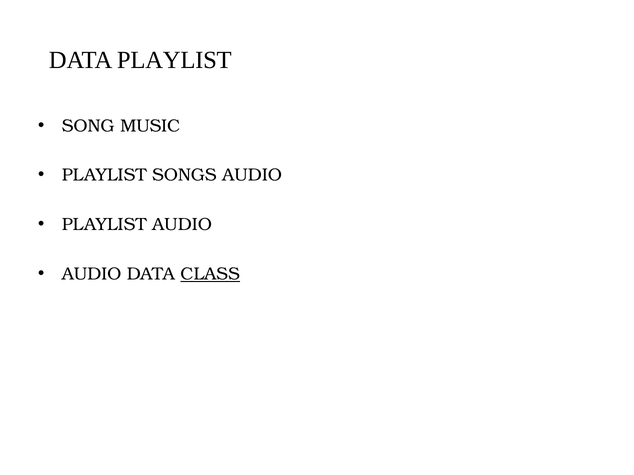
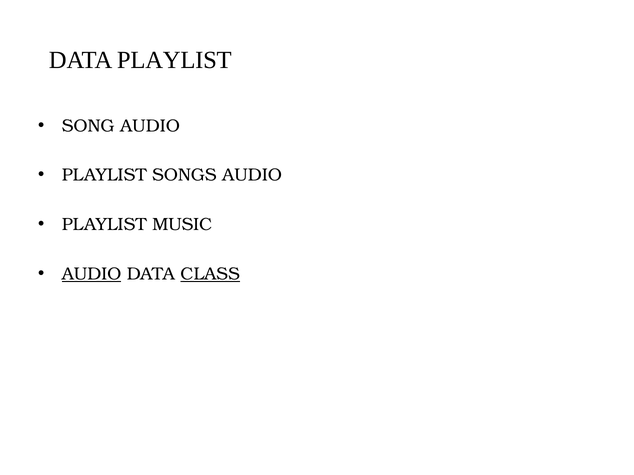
SONG MUSIC: MUSIC -> AUDIO
PLAYLIST AUDIO: AUDIO -> MUSIC
AUDIO at (92, 274) underline: none -> present
